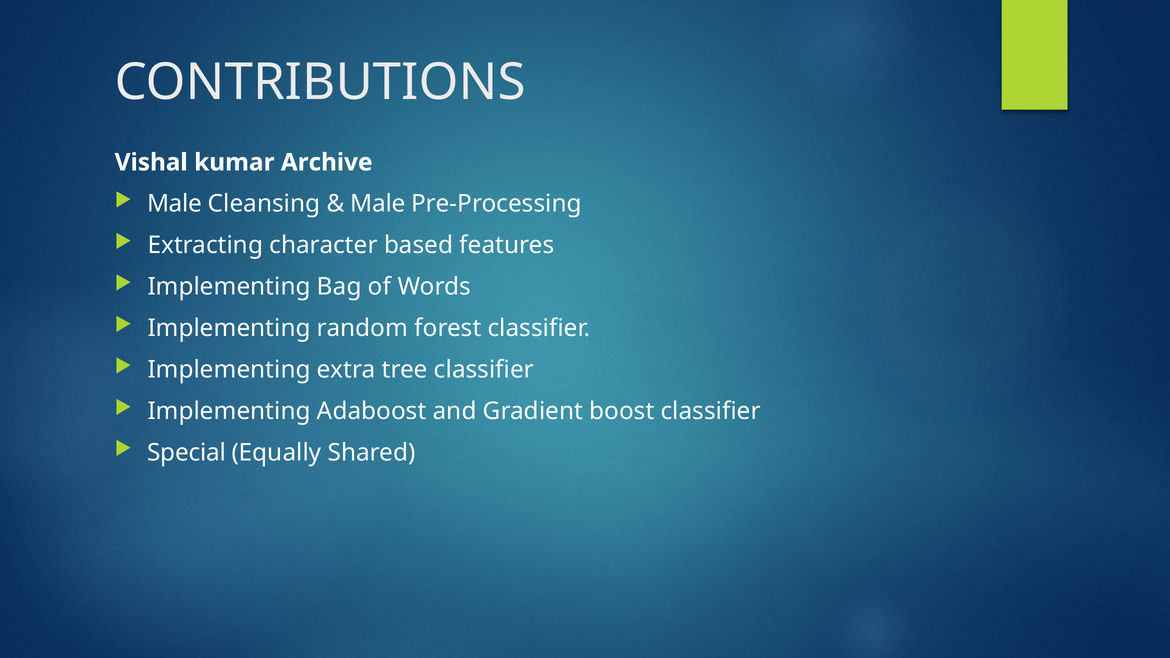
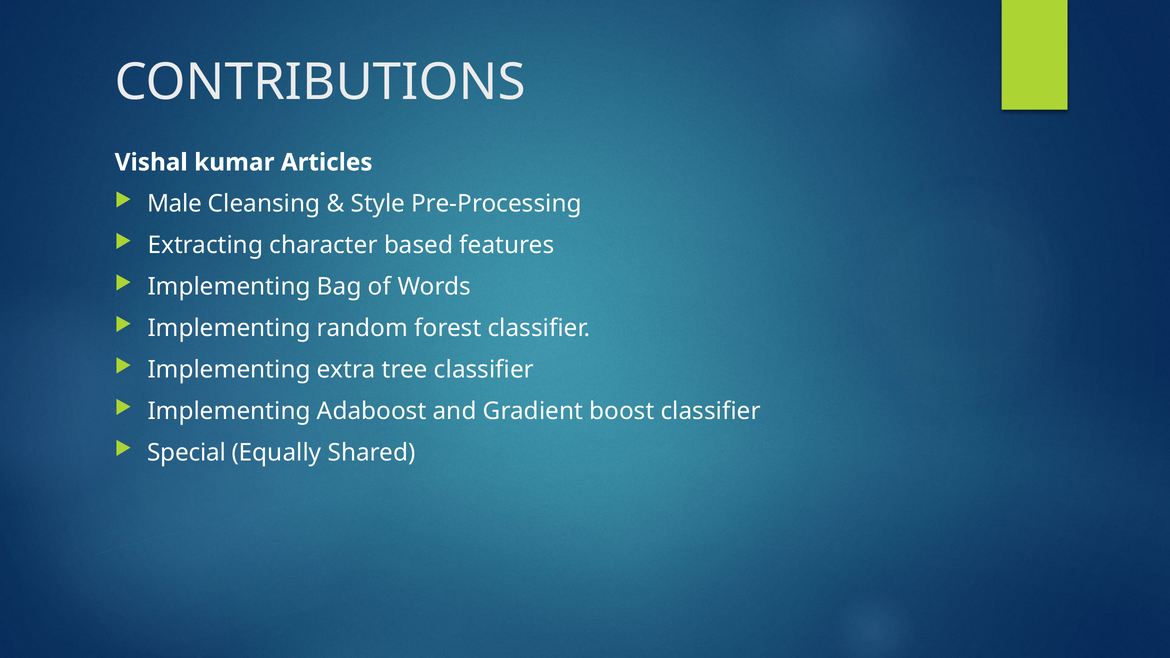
Archive: Archive -> Articles
Male at (378, 204): Male -> Style
